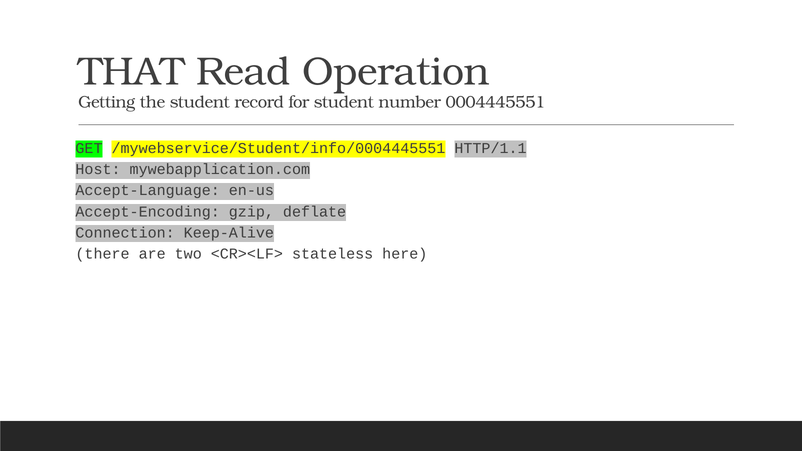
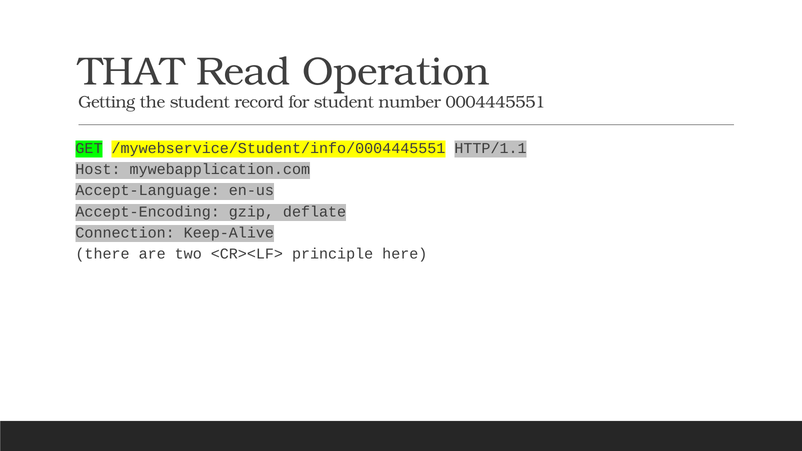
stateless: stateless -> principle
